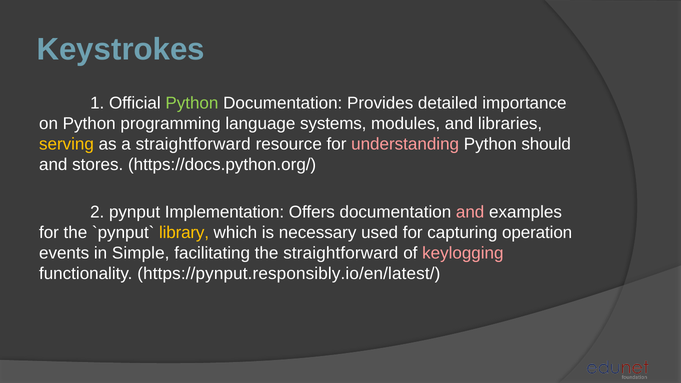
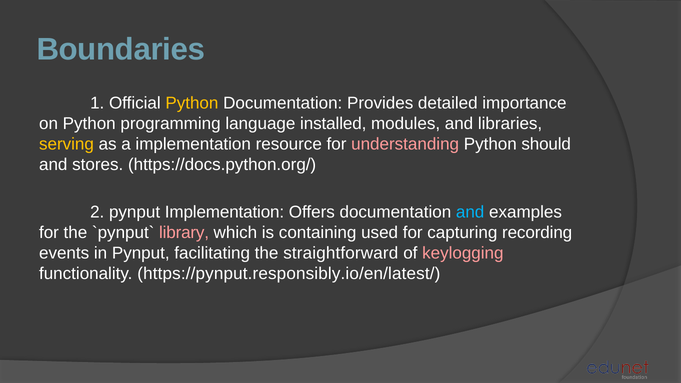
Keystrokes: Keystrokes -> Boundaries
Python at (192, 103) colour: light green -> yellow
systems: systems -> installed
a straightforward: straightforward -> implementation
and at (470, 212) colour: pink -> light blue
library colour: yellow -> pink
necessary: necessary -> containing
operation: operation -> recording
in Simple: Simple -> Pynput
